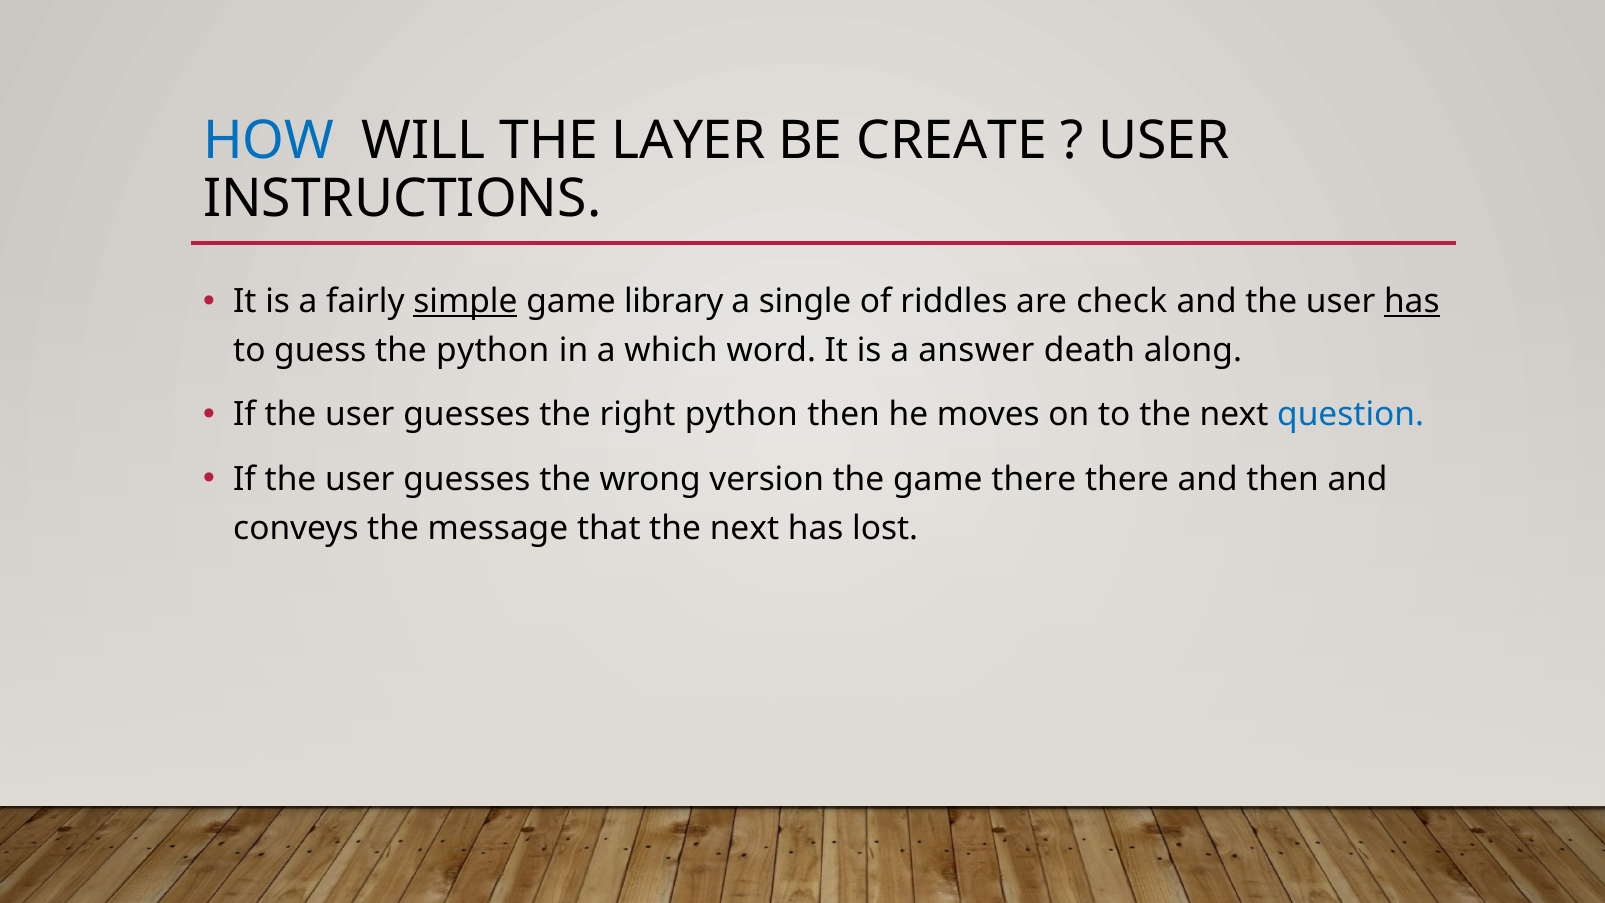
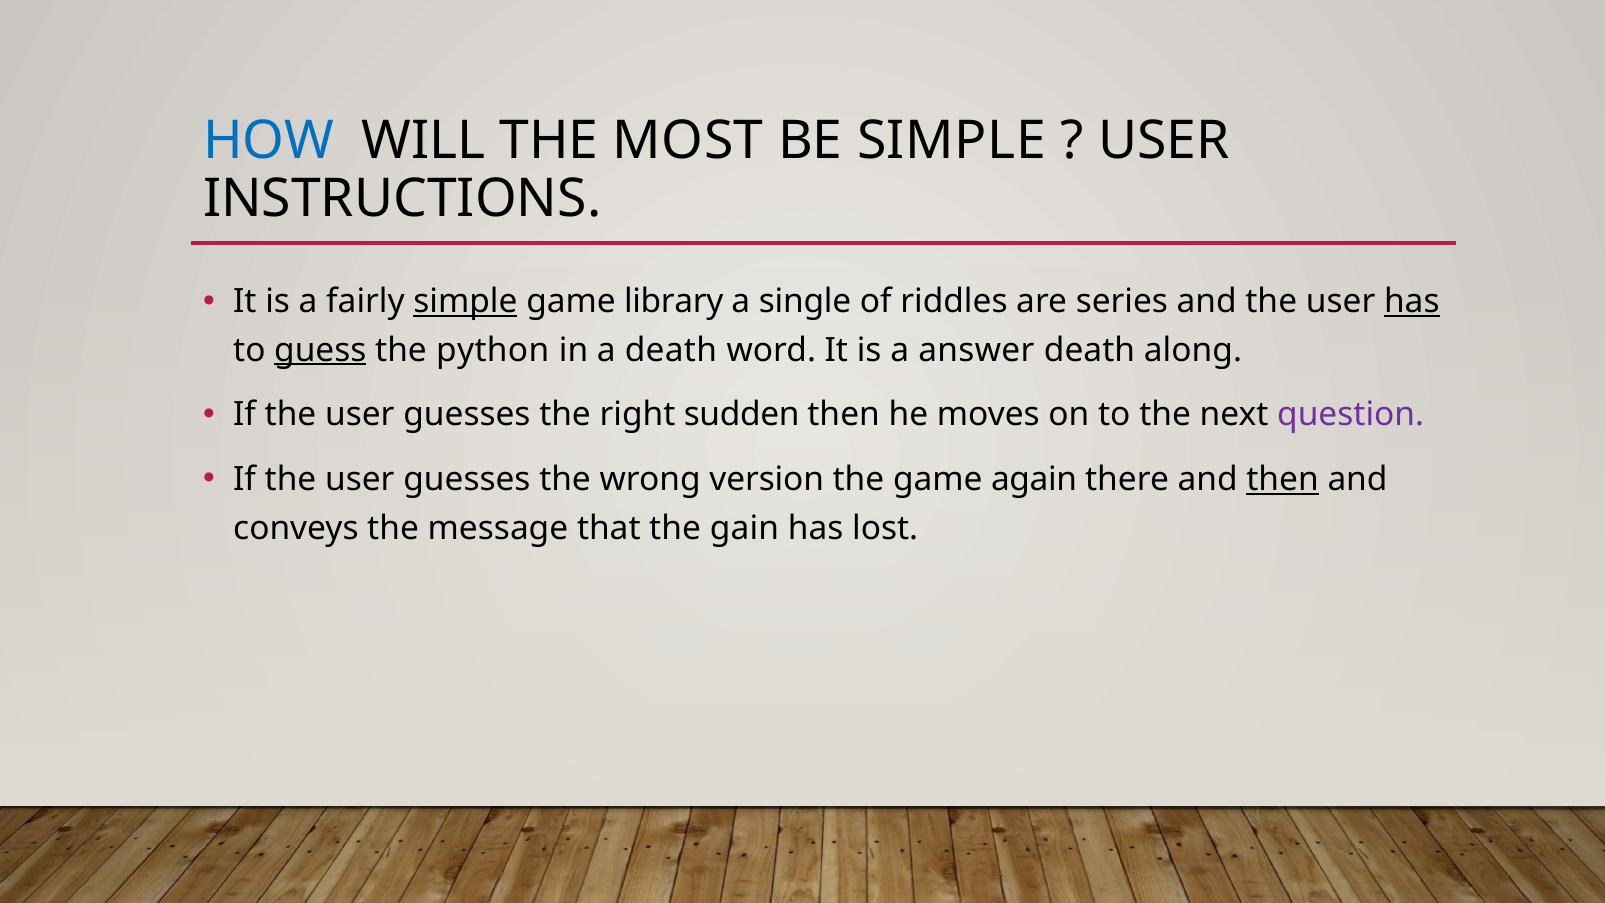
LAYER: LAYER -> MOST
BE CREATE: CREATE -> SIMPLE
check: check -> series
guess underline: none -> present
a which: which -> death
right python: python -> sudden
question colour: blue -> purple
game there: there -> again
then at (1283, 480) underline: none -> present
that the next: next -> gain
